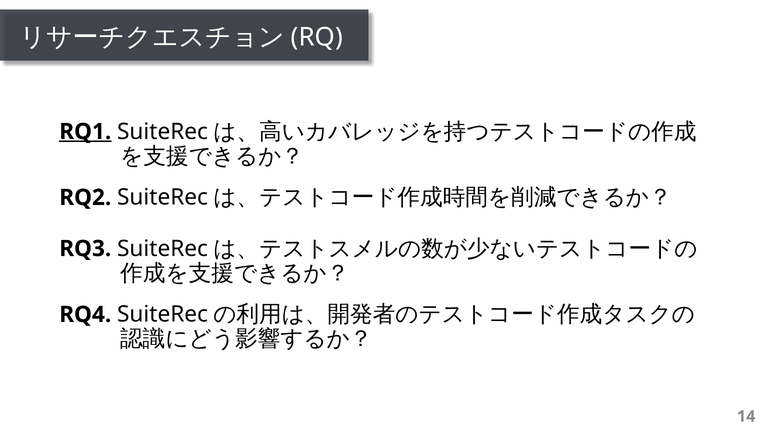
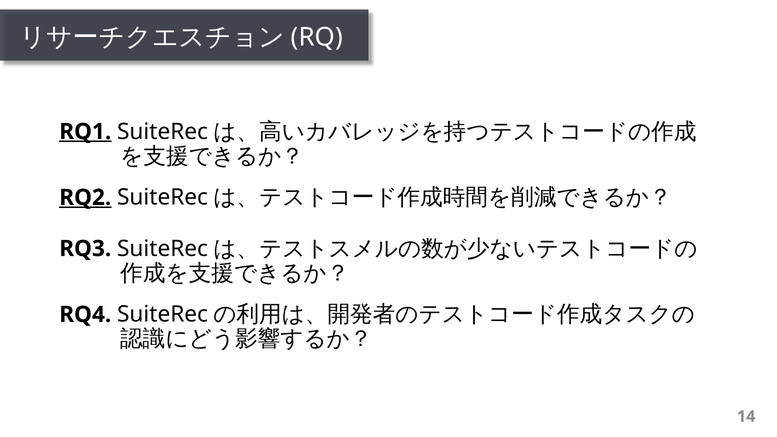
RQ2 underline: none -> present
